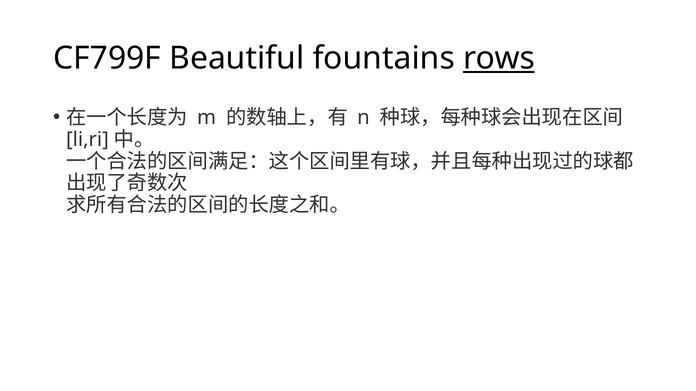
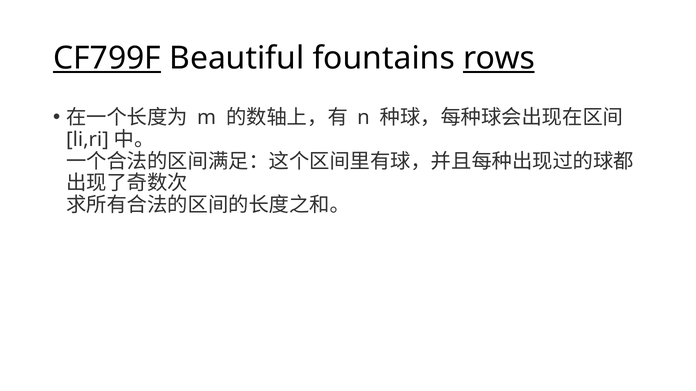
CF799F underline: none -> present
